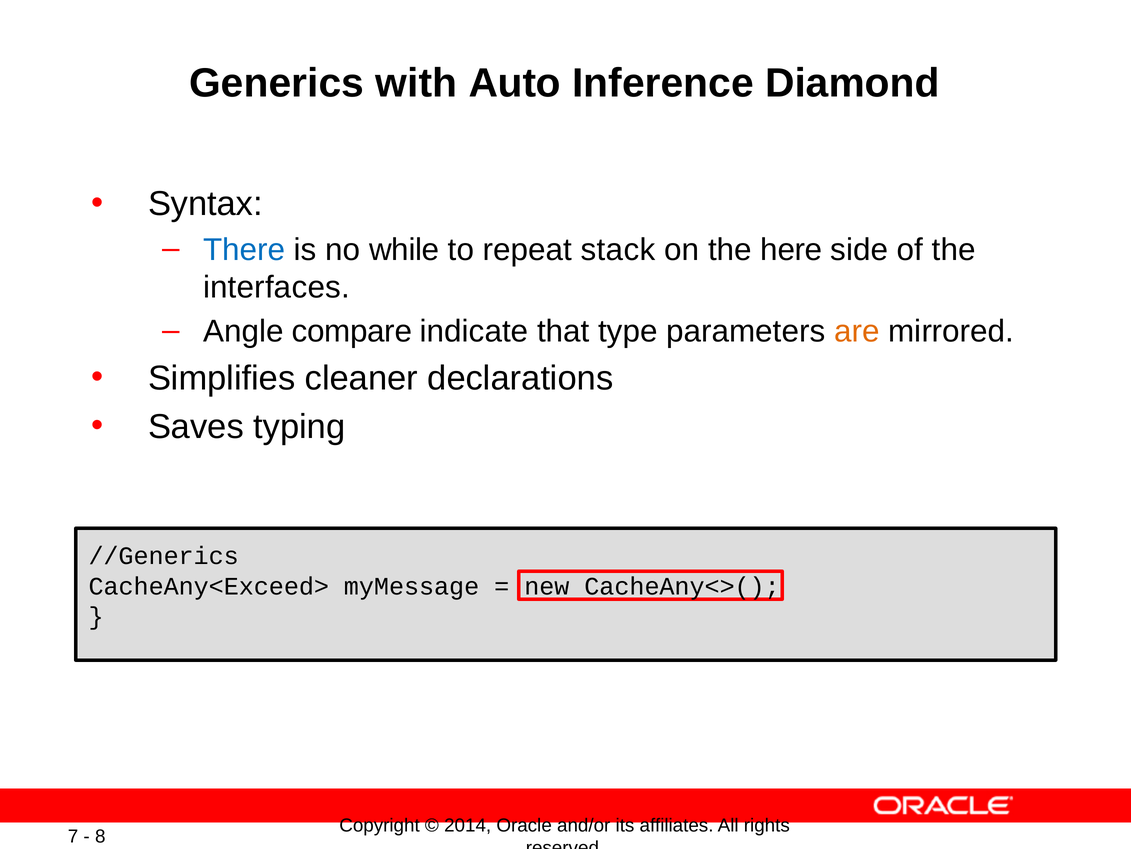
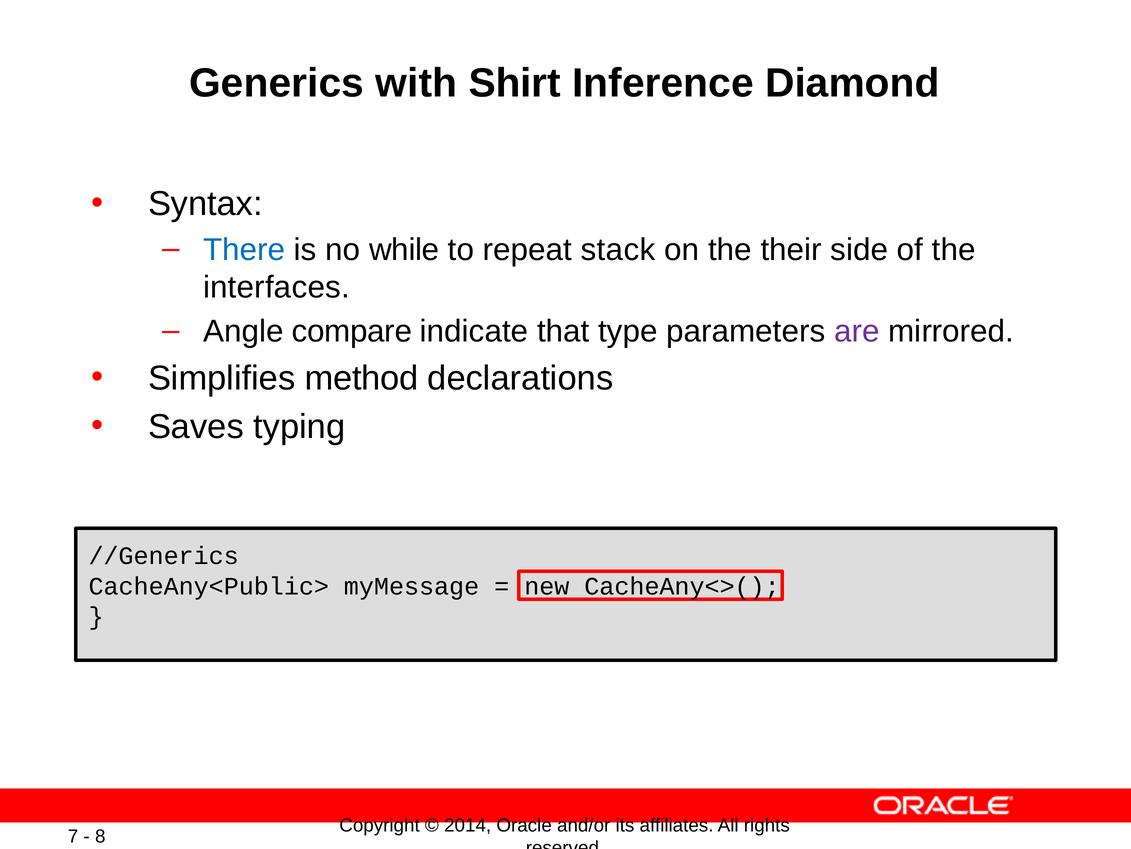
Auto: Auto -> Shirt
here: here -> their
are colour: orange -> purple
cleaner: cleaner -> method
CacheAny<Exceed>: CacheAny<Exceed> -> CacheAny<Public>
